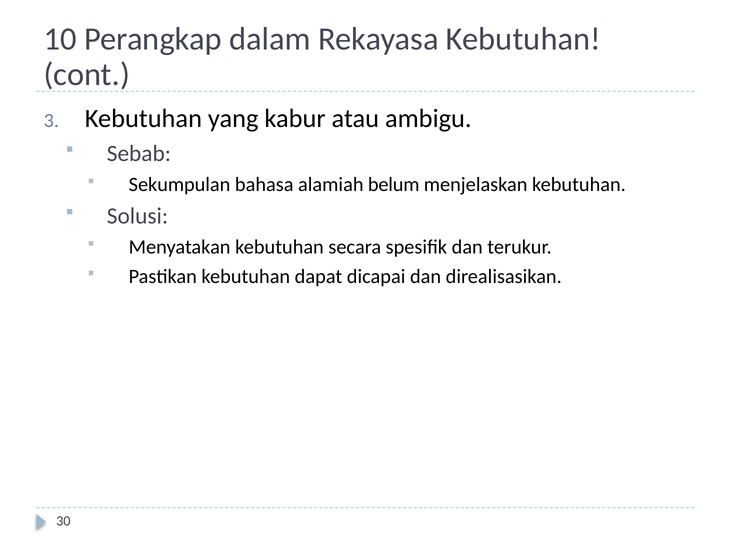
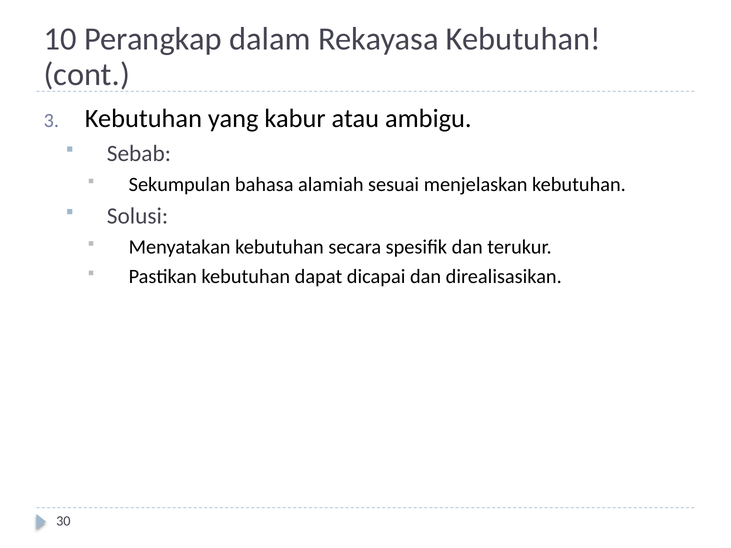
belum: belum -> sesuai
